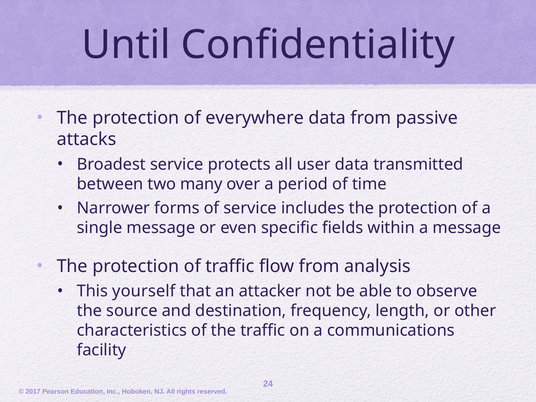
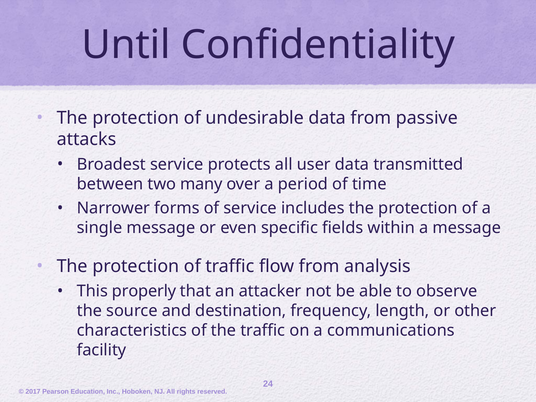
everywhere: everywhere -> undesirable
yourself: yourself -> properly
